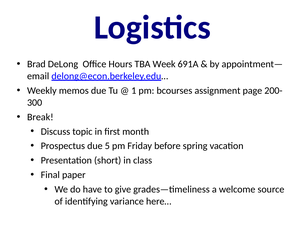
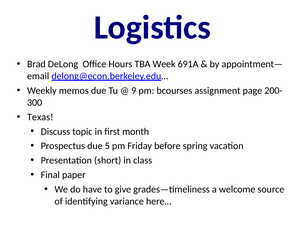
1: 1 -> 9
Break: Break -> Texas
